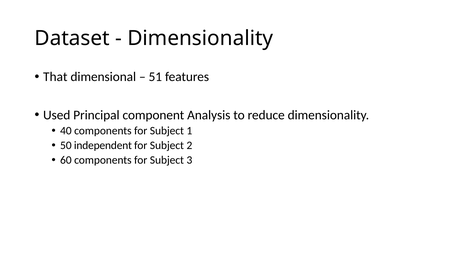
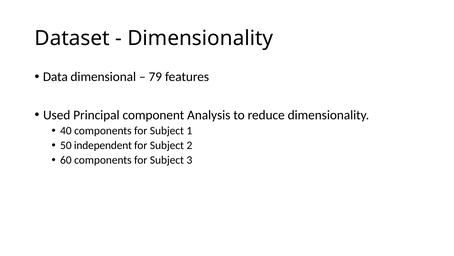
That: That -> Data
51: 51 -> 79
